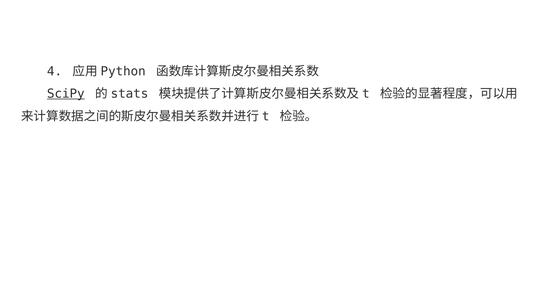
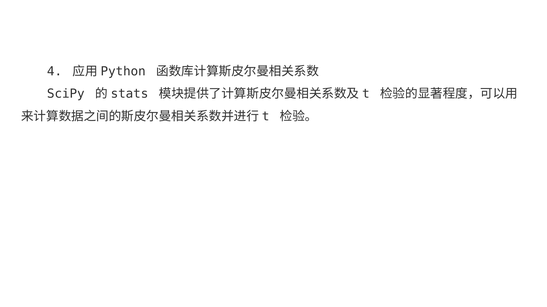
SciPy underline: present -> none
